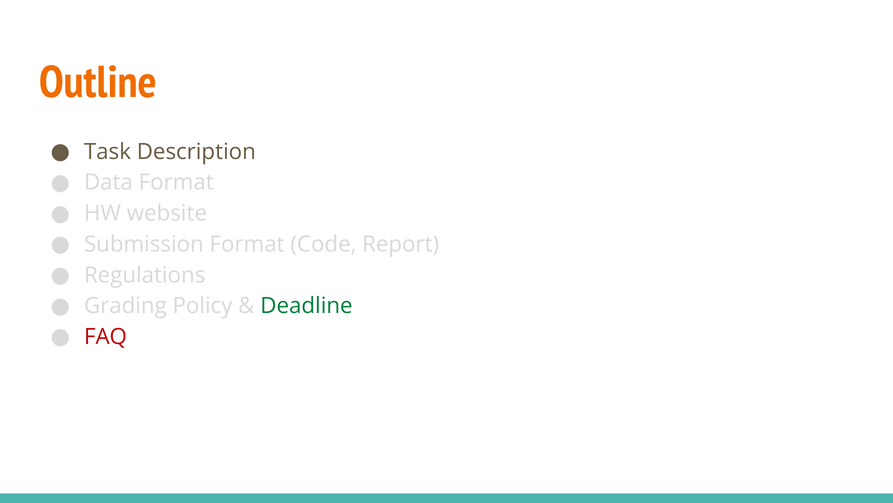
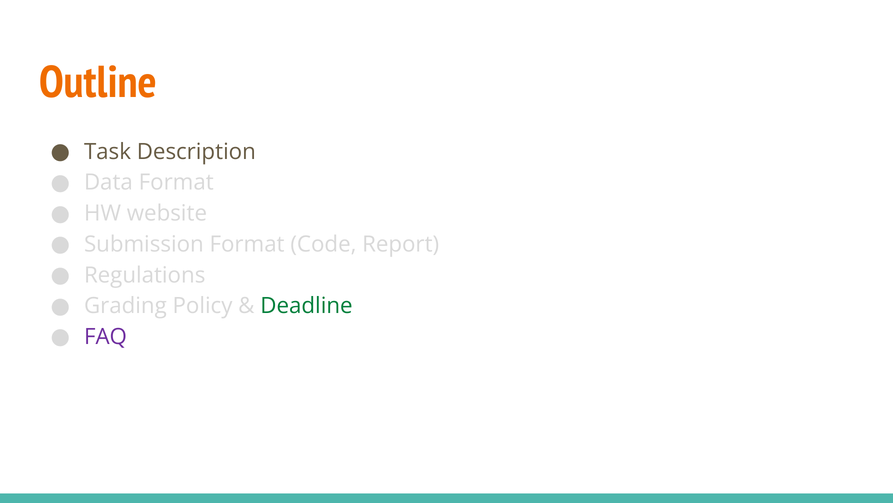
FAQ colour: red -> purple
